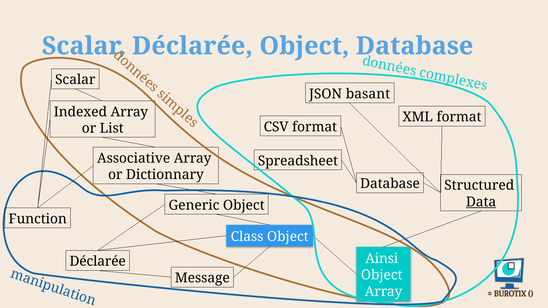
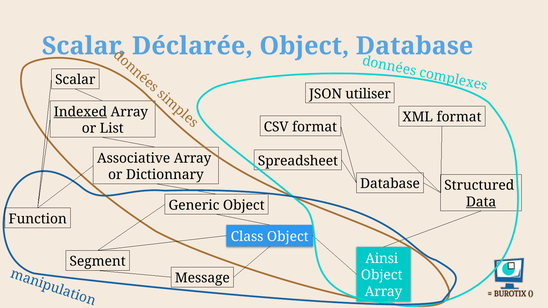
basant: basant -> utiliser
Indexed underline: none -> present
Déclarée at (98, 262): Déclarée -> Segment
